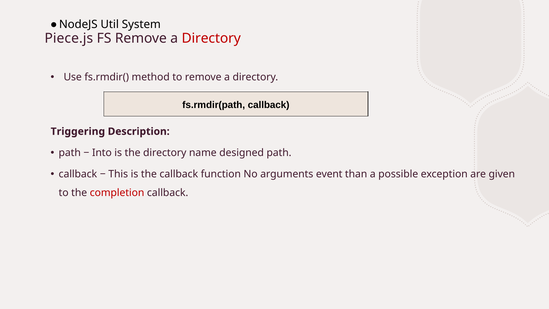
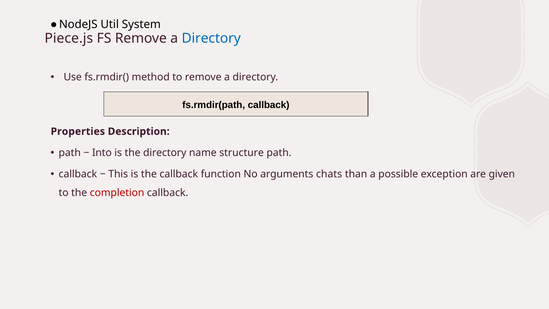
Directory at (211, 38) colour: red -> blue
Triggering: Triggering -> Properties
designed: designed -> structure
event: event -> chats
